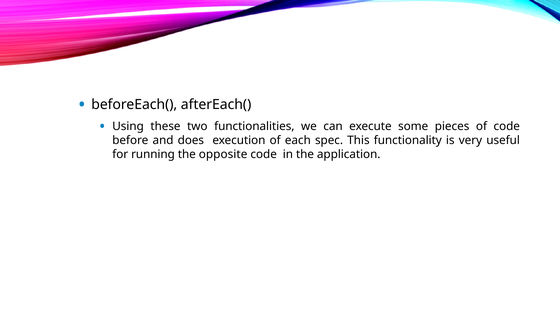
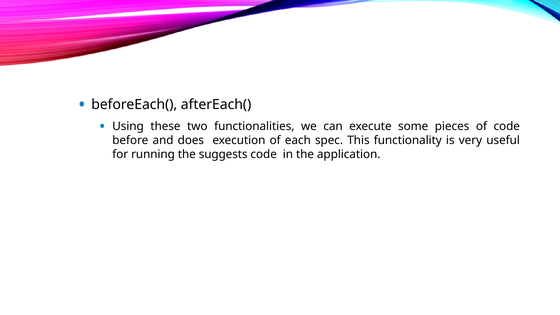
opposite: opposite -> suggests
